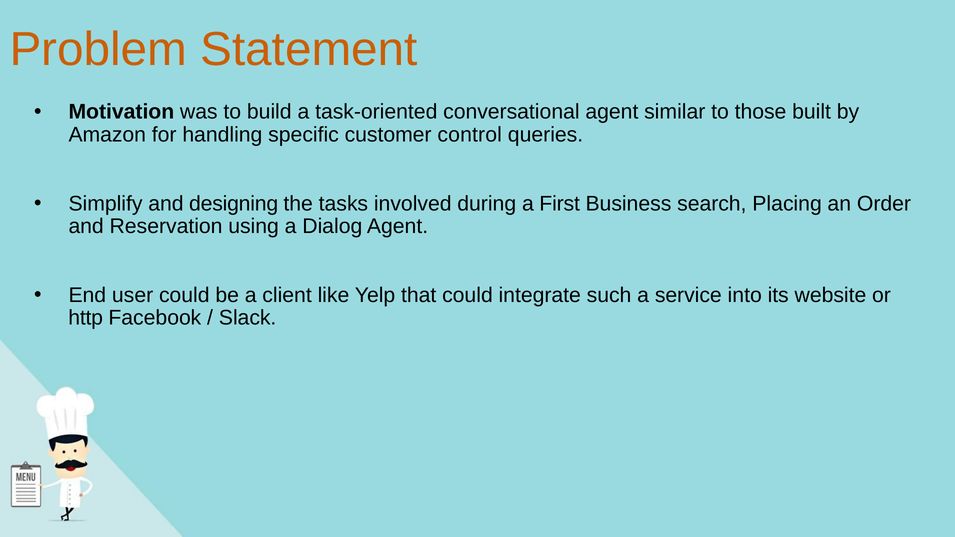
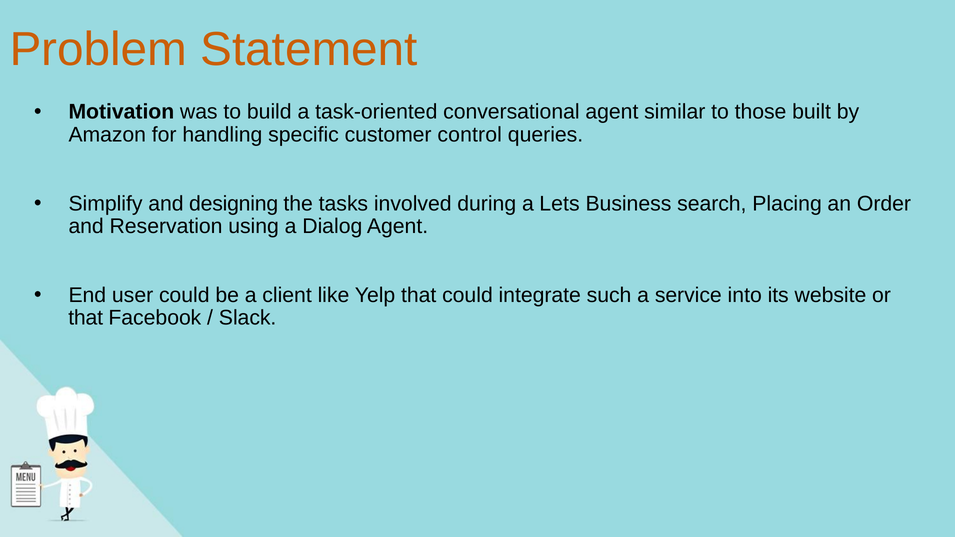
First: First -> Lets
http at (86, 318): http -> that
